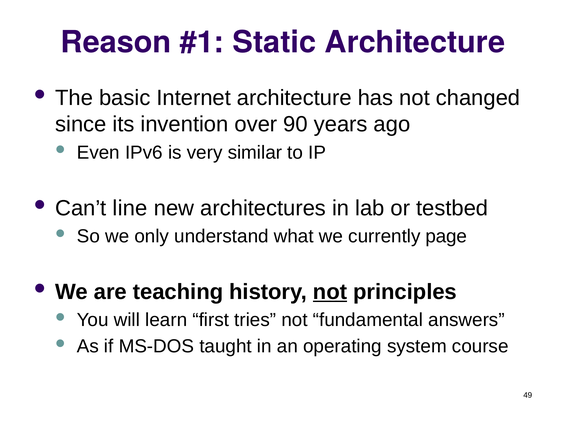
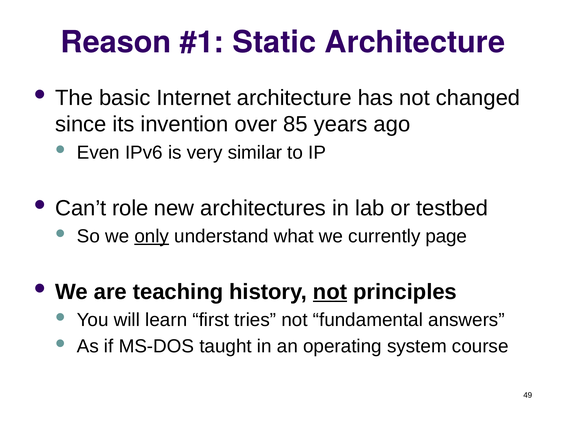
90: 90 -> 85
line: line -> role
only underline: none -> present
